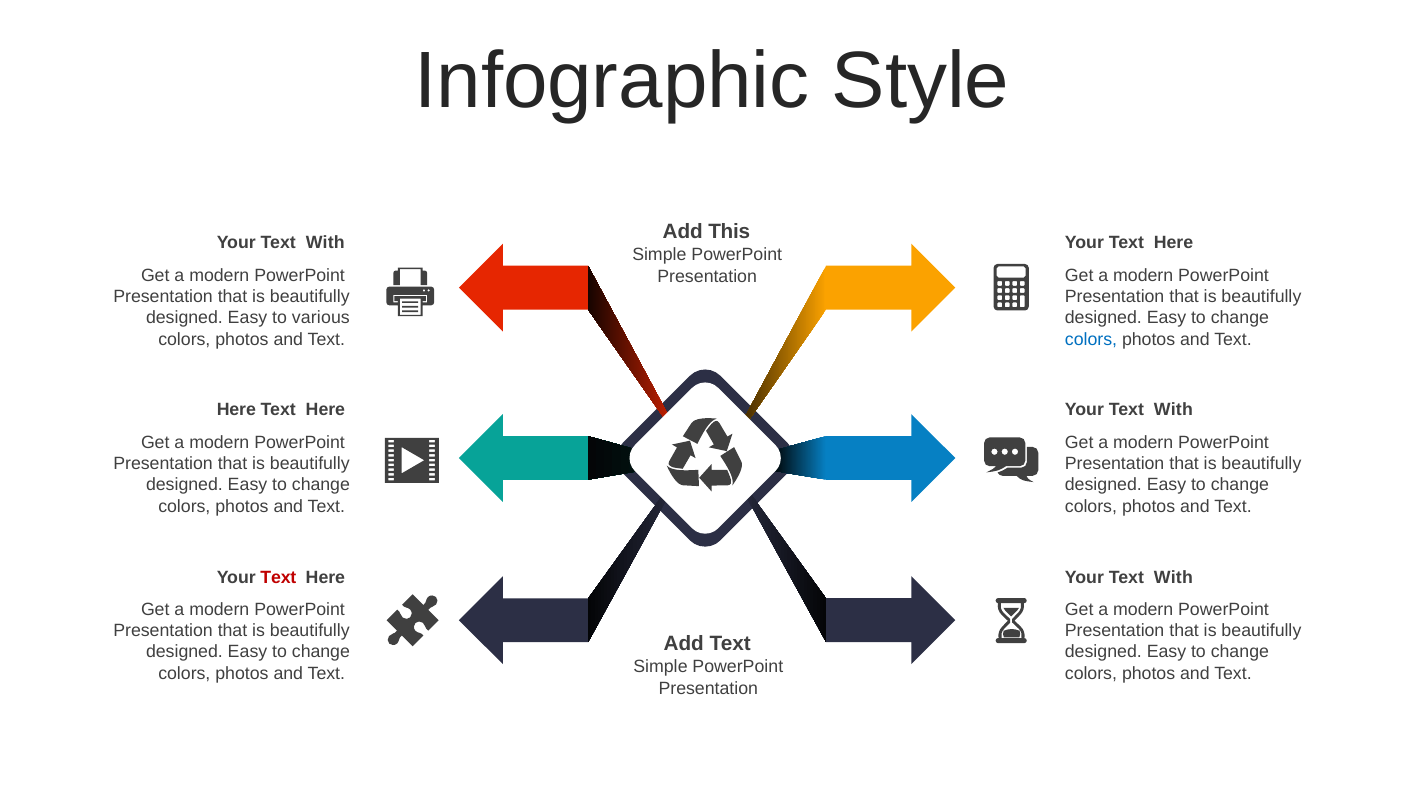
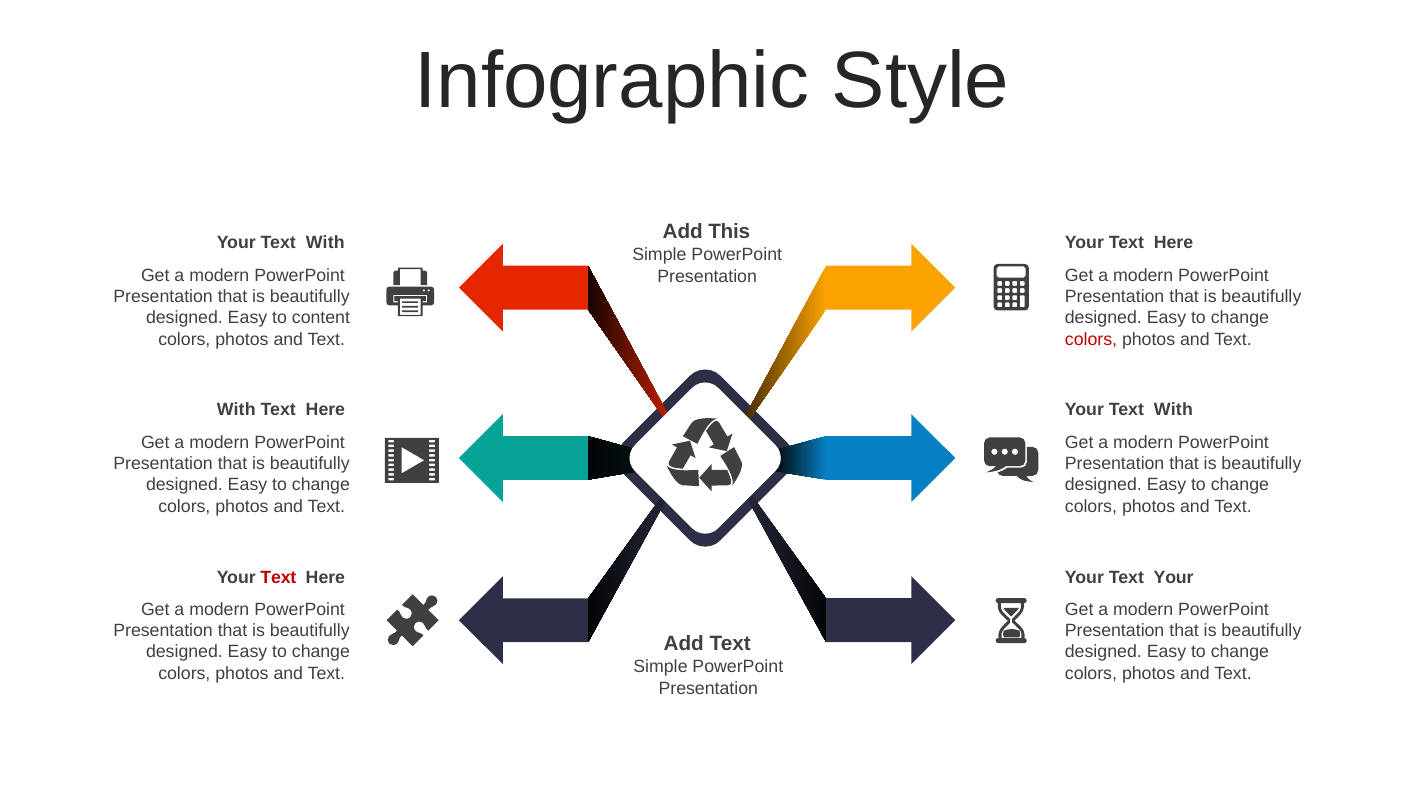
various: various -> content
colors at (1091, 339) colour: blue -> red
Here at (236, 410): Here -> With
With at (1173, 577): With -> Your
